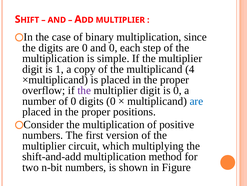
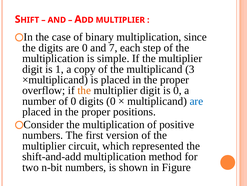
and 0: 0 -> 7
4: 4 -> 3
the at (84, 90) colour: purple -> orange
multiplying: multiplying -> represented
